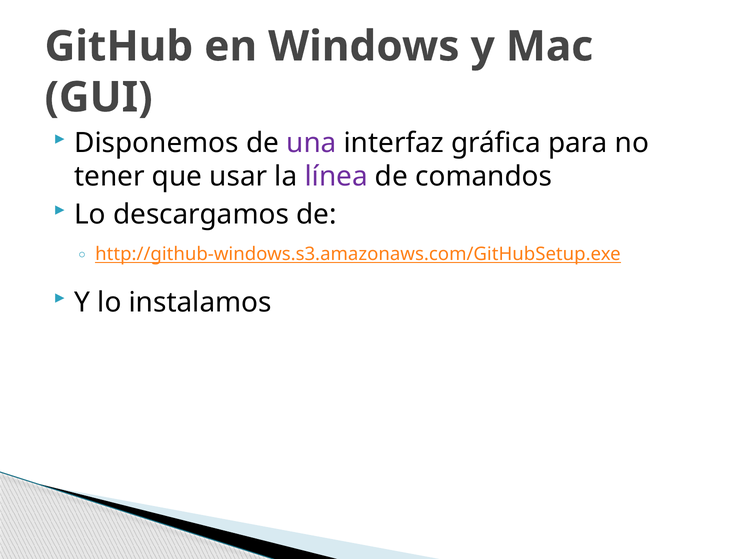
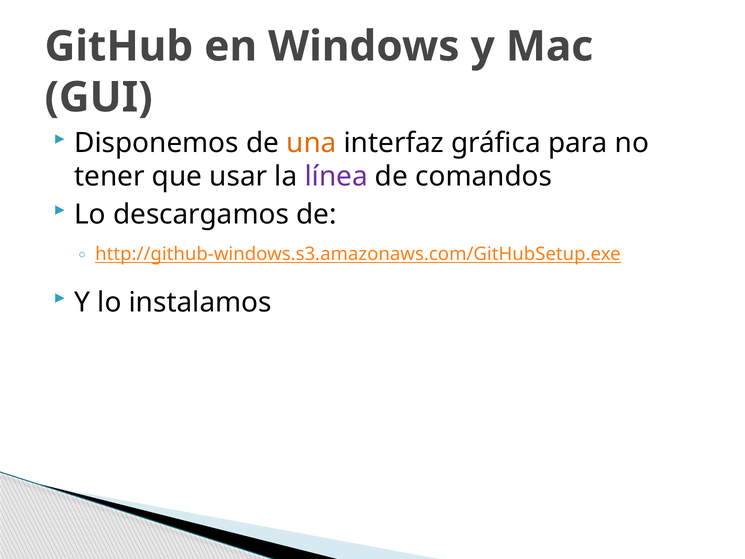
una colour: purple -> orange
